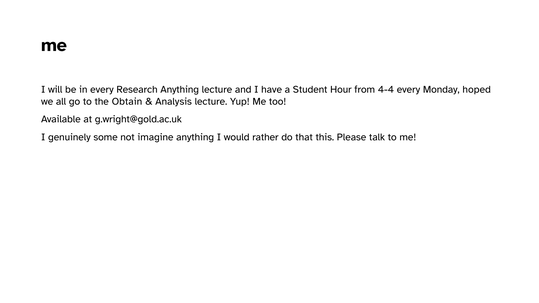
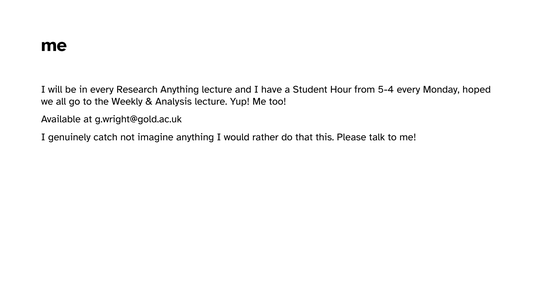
4-4: 4-4 -> 5-4
Obtain: Obtain -> Weekly
some: some -> catch
